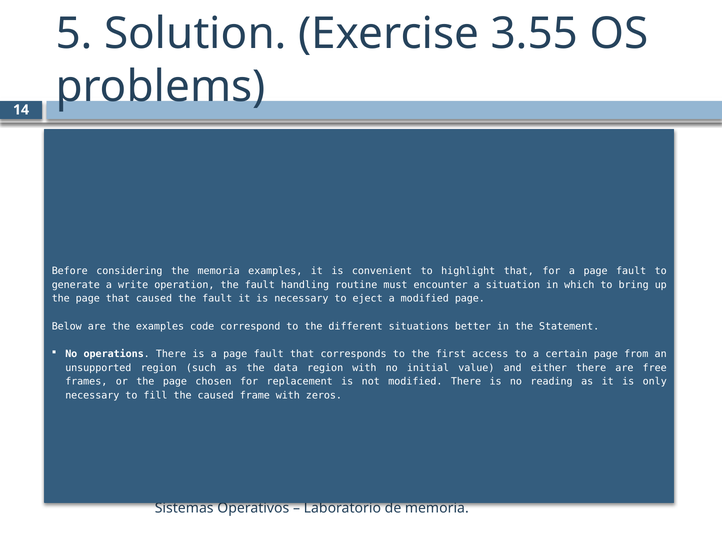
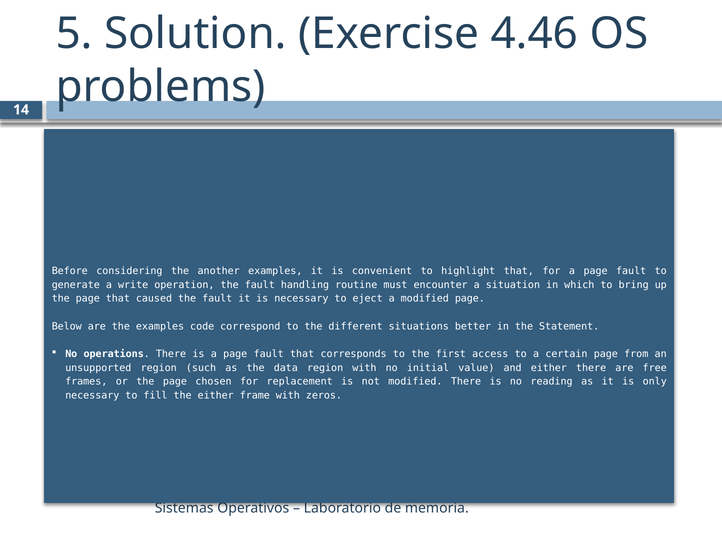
3.55: 3.55 -> 4.46
the memoria: memoria -> another
the caused: caused -> either
